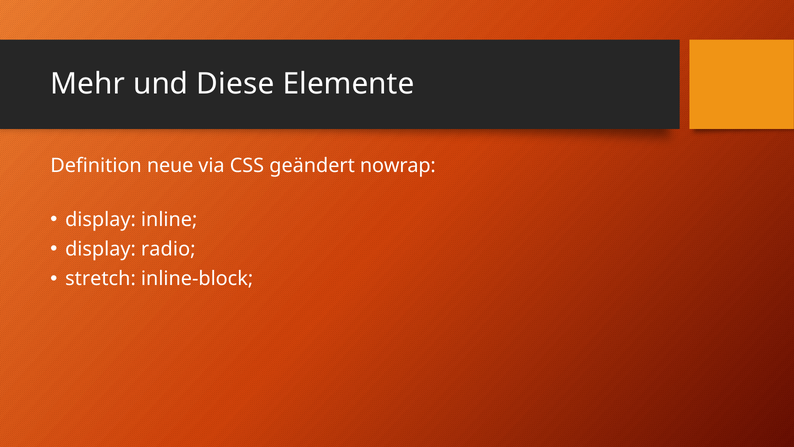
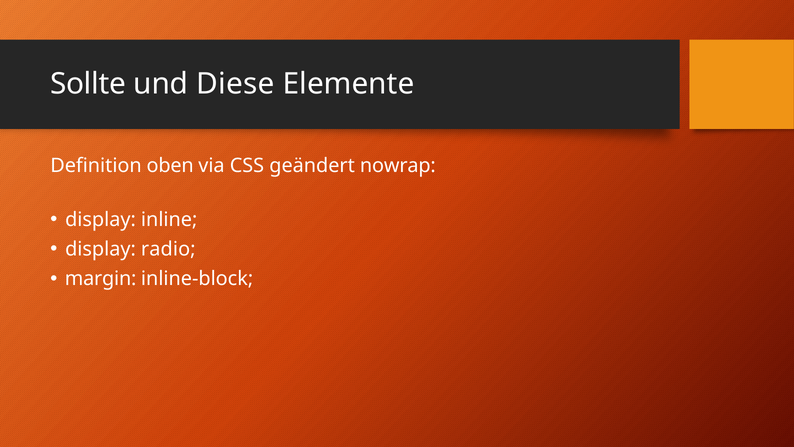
Mehr: Mehr -> Sollte
neue: neue -> oben
stretch: stretch -> margin
